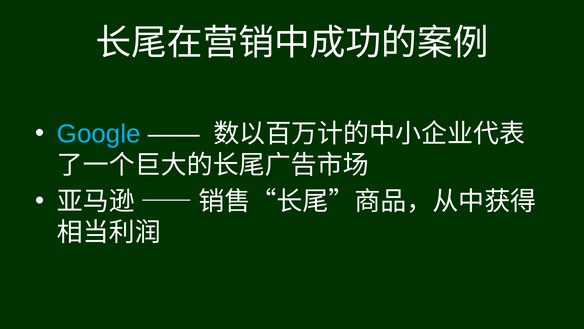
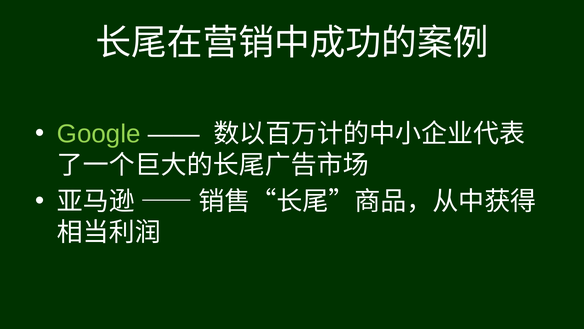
Google colour: light blue -> light green
